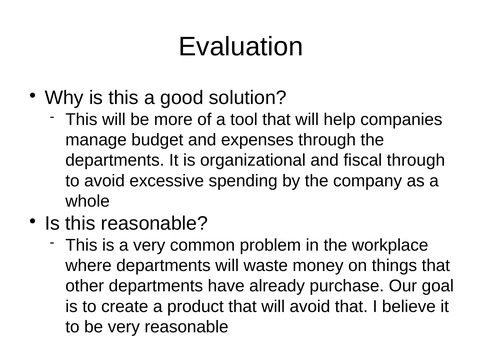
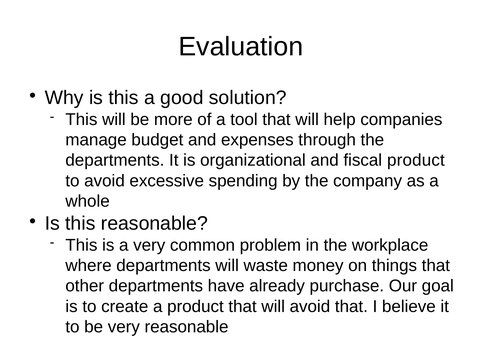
fiscal through: through -> product
